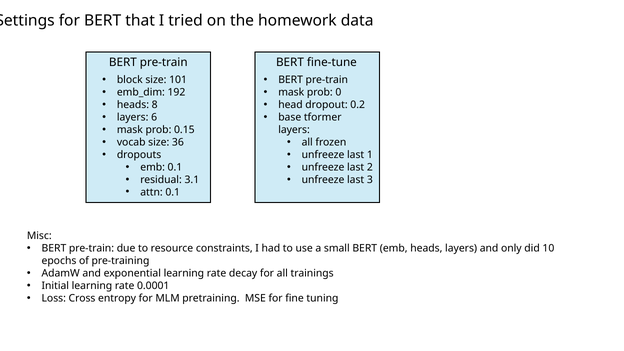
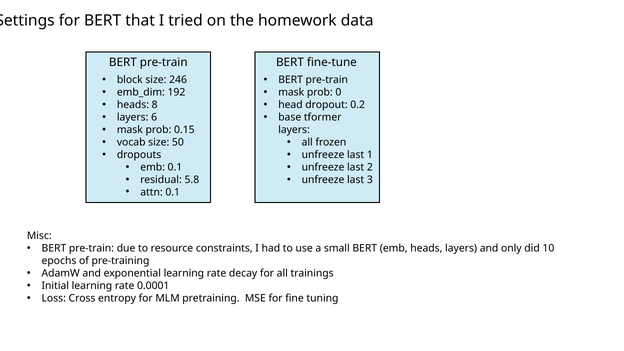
101: 101 -> 246
36: 36 -> 50
3.1: 3.1 -> 5.8
